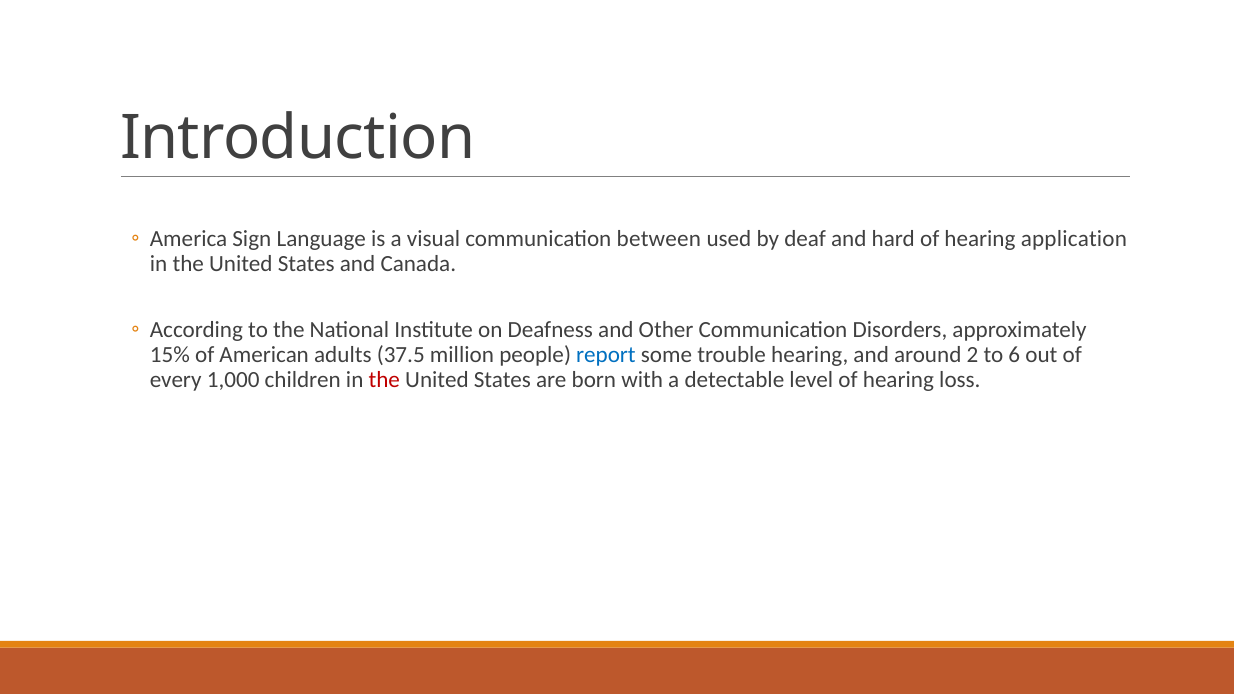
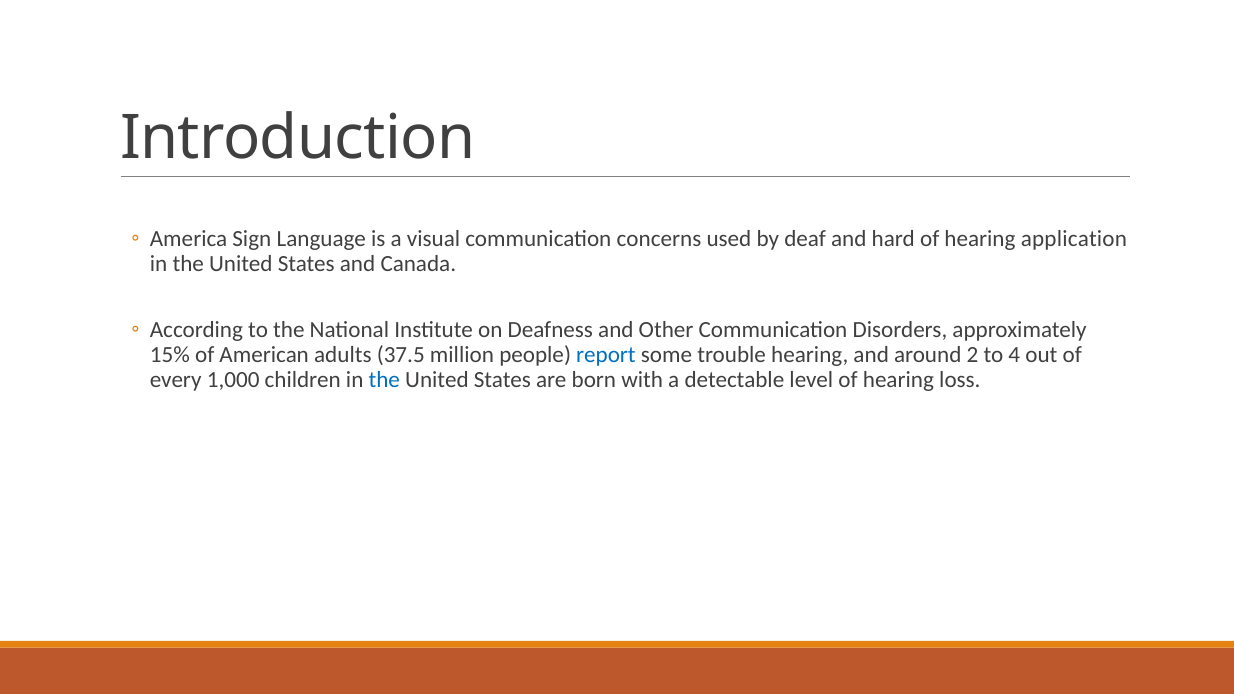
between: between -> concerns
6: 6 -> 4
the at (384, 380) colour: red -> blue
